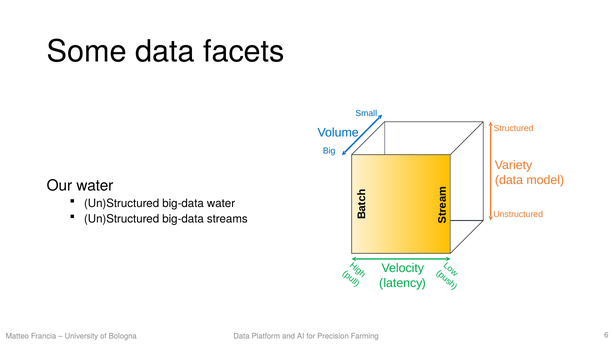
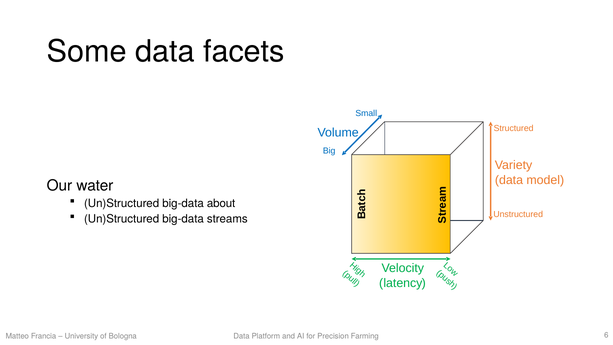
big-data water: water -> about
